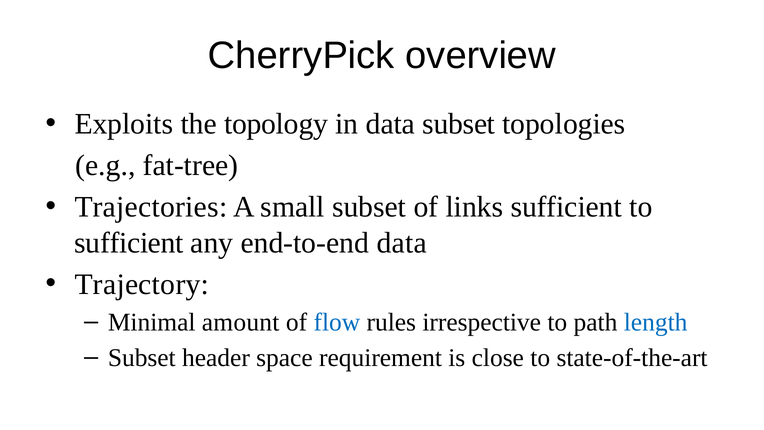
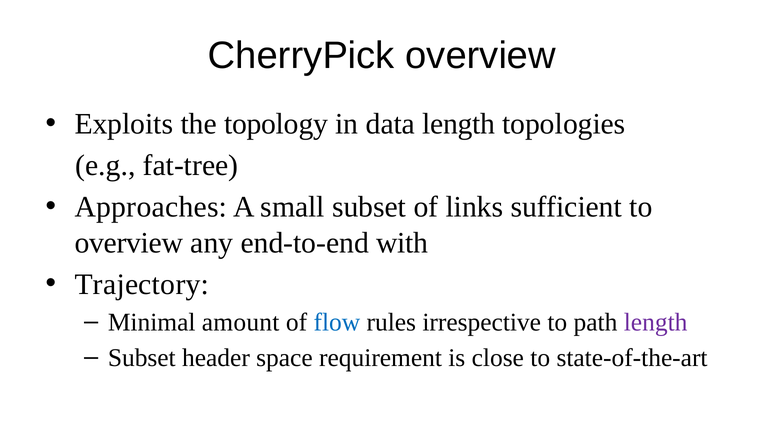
data subset: subset -> length
Trajectories: Trajectories -> Approaches
sufficient at (129, 243): sufficient -> overview
end-to-end data: data -> with
length at (656, 322) colour: blue -> purple
